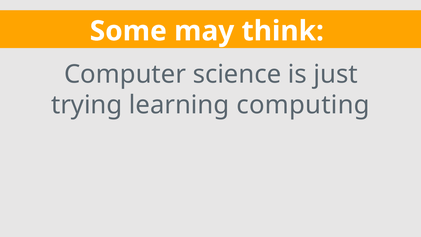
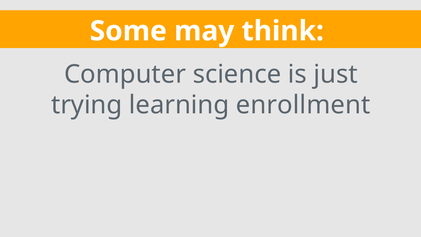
computing: computing -> enrollment
